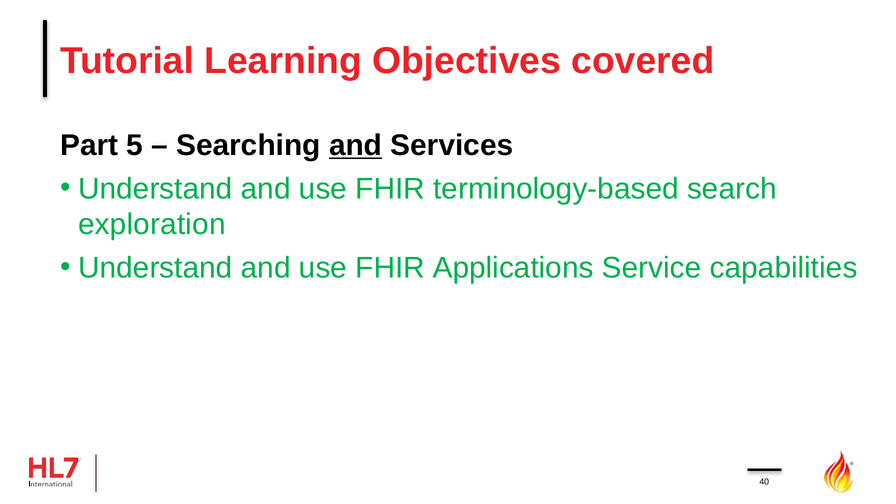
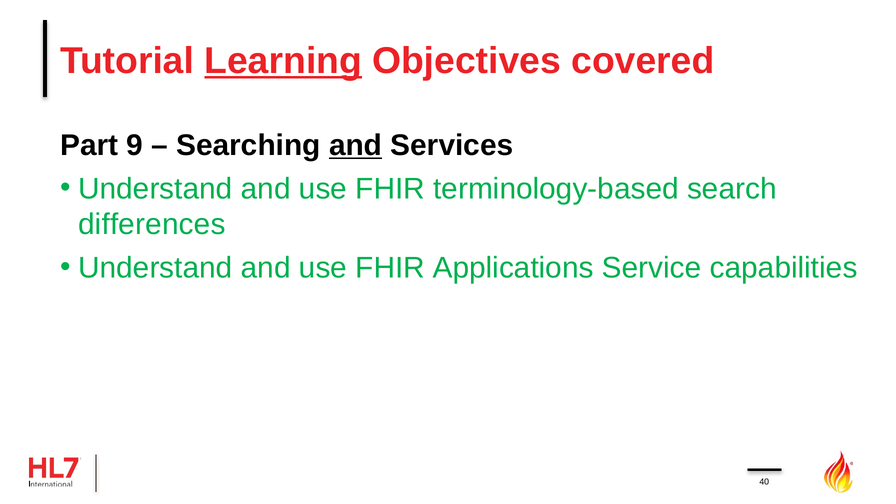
Learning underline: none -> present
5: 5 -> 9
exploration: exploration -> differences
